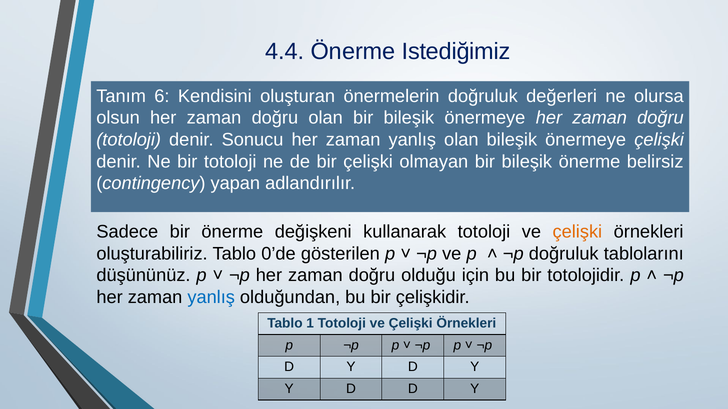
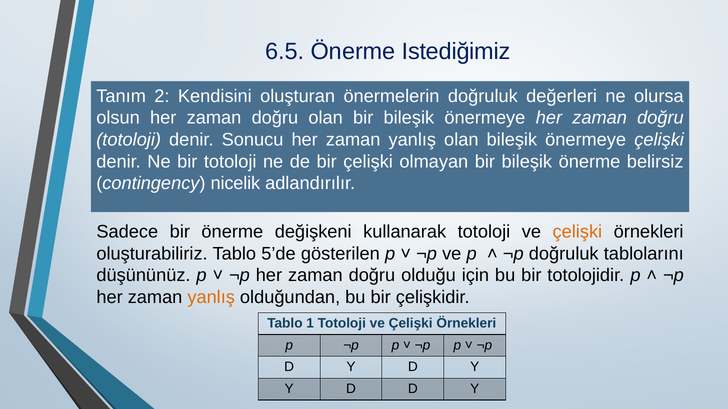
4.4: 4.4 -> 6.5
6: 6 -> 2
yapan: yapan -> nicelik
0’de: 0’de -> 5’de
yanlış at (211, 298) colour: blue -> orange
